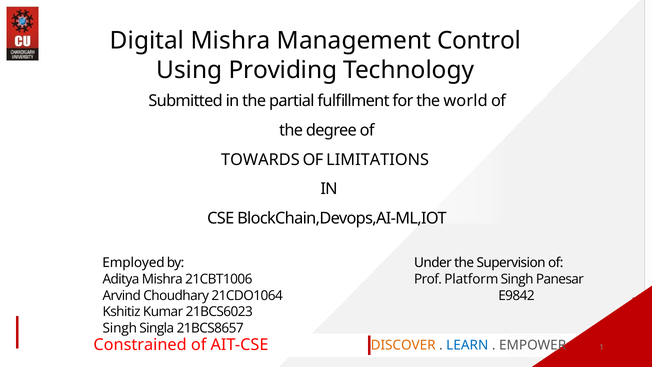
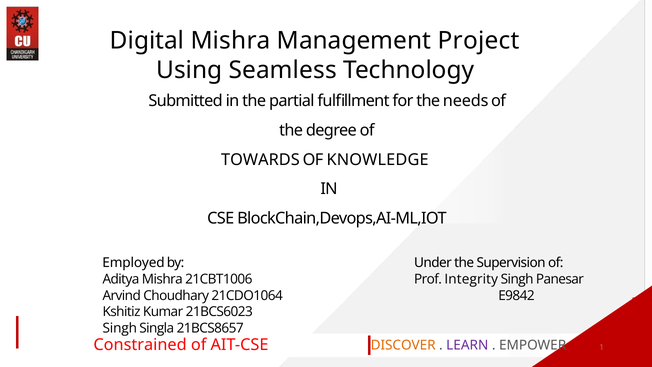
Control: Control -> Project
Providing: Providing -> Seamless
world: world -> needs
LIMITATIONS: LIMITATIONS -> KNOWLEDGE
Platform: Platform -> Integrity
LEARN colour: blue -> purple
